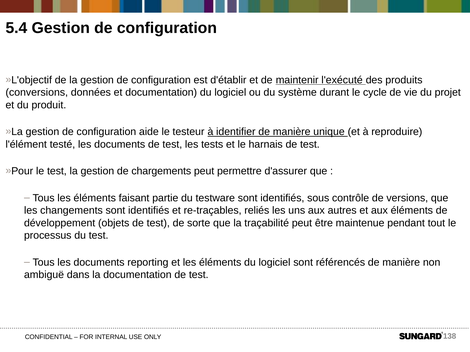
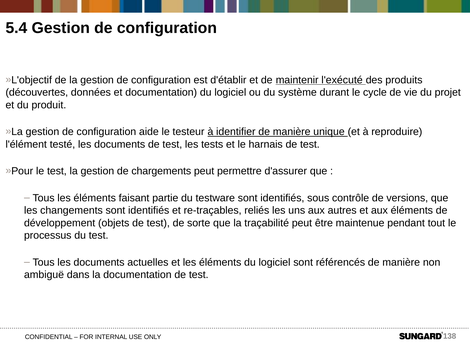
conversions: conversions -> découvertes
reporting: reporting -> actuelles
